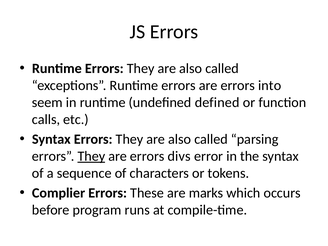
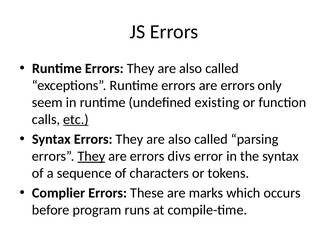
into: into -> only
defined: defined -> existing
etc underline: none -> present
